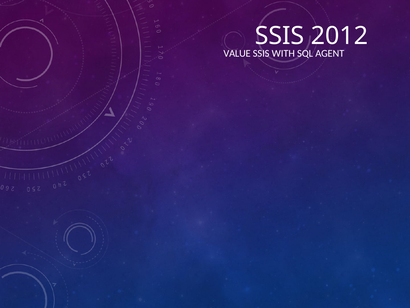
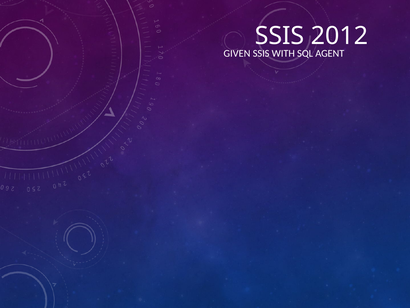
VALUE: VALUE -> GIVEN
